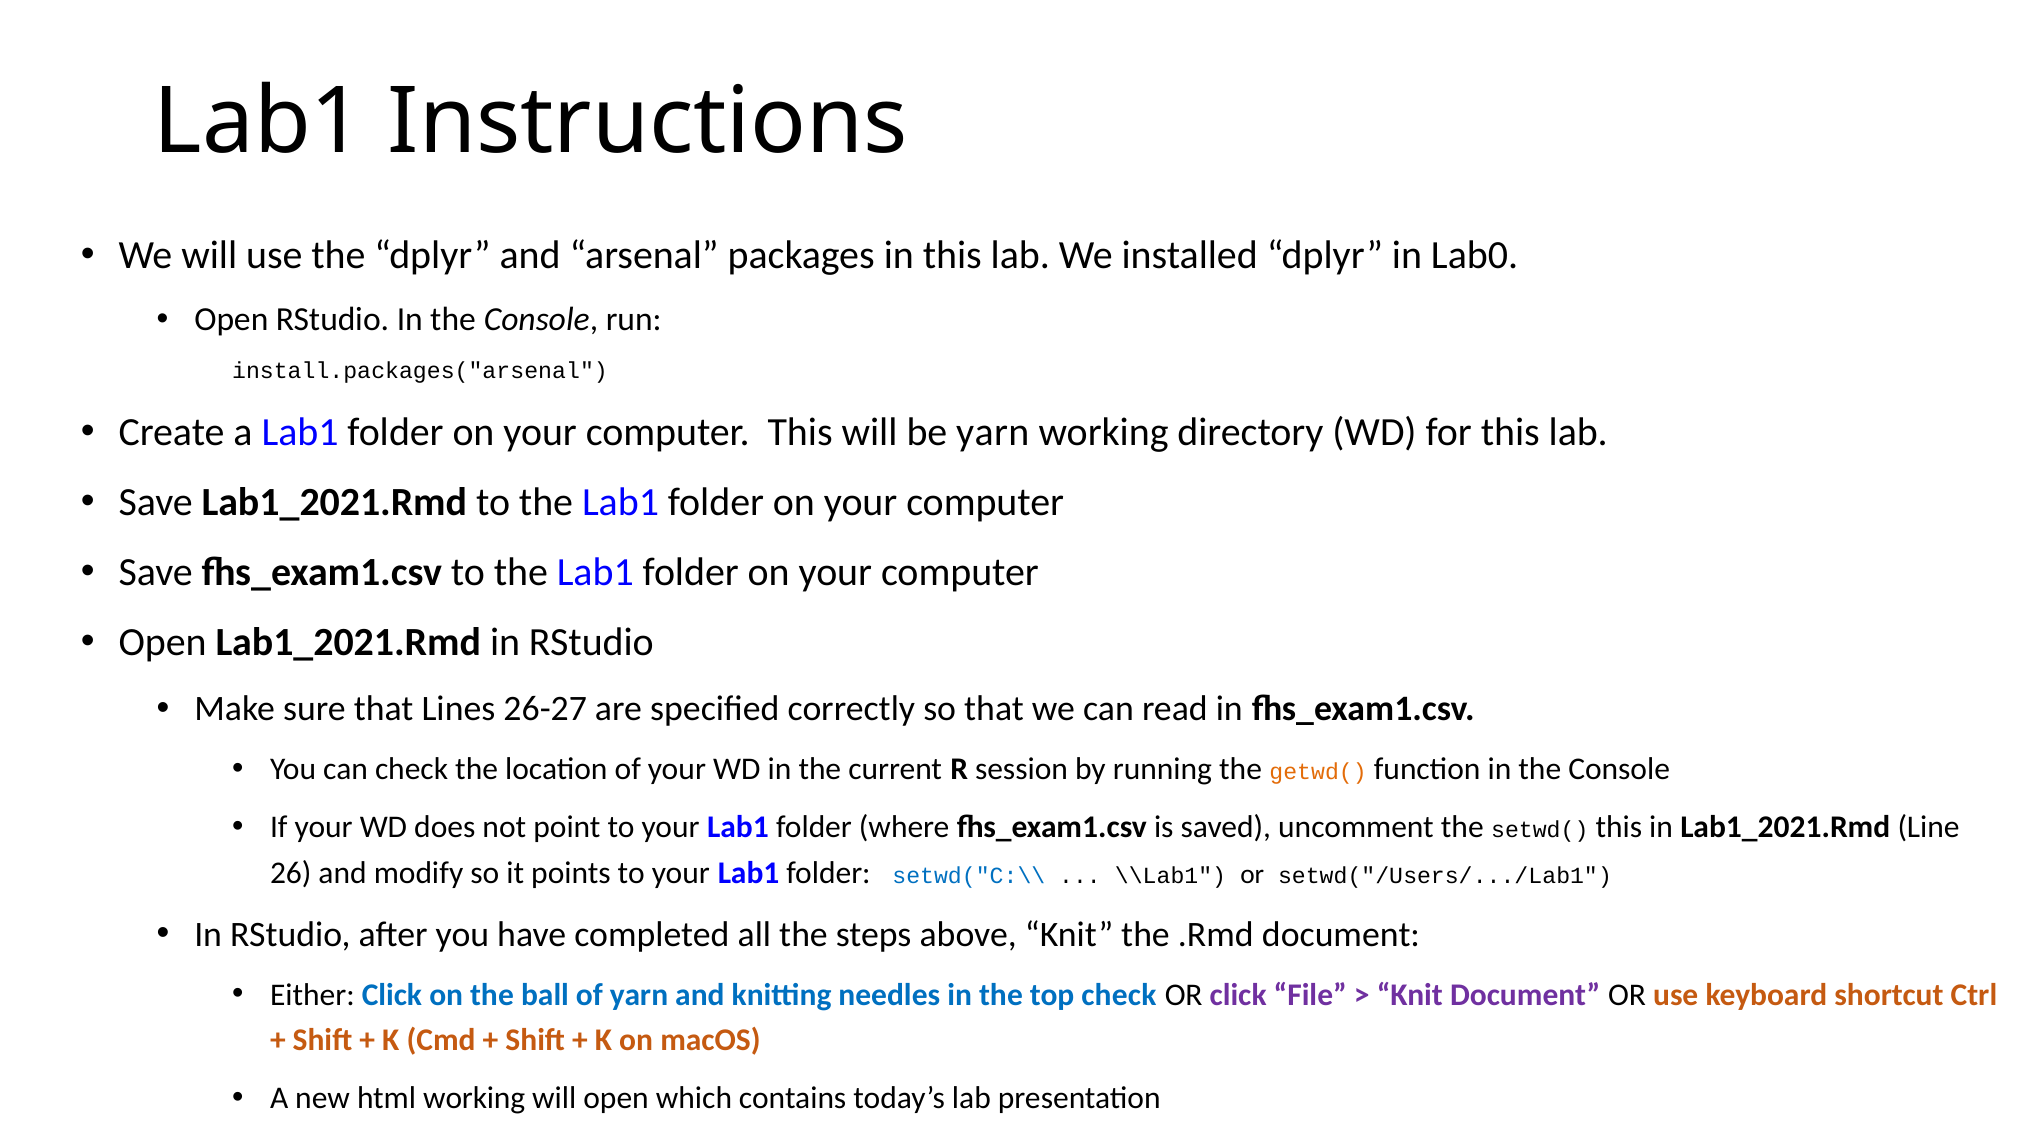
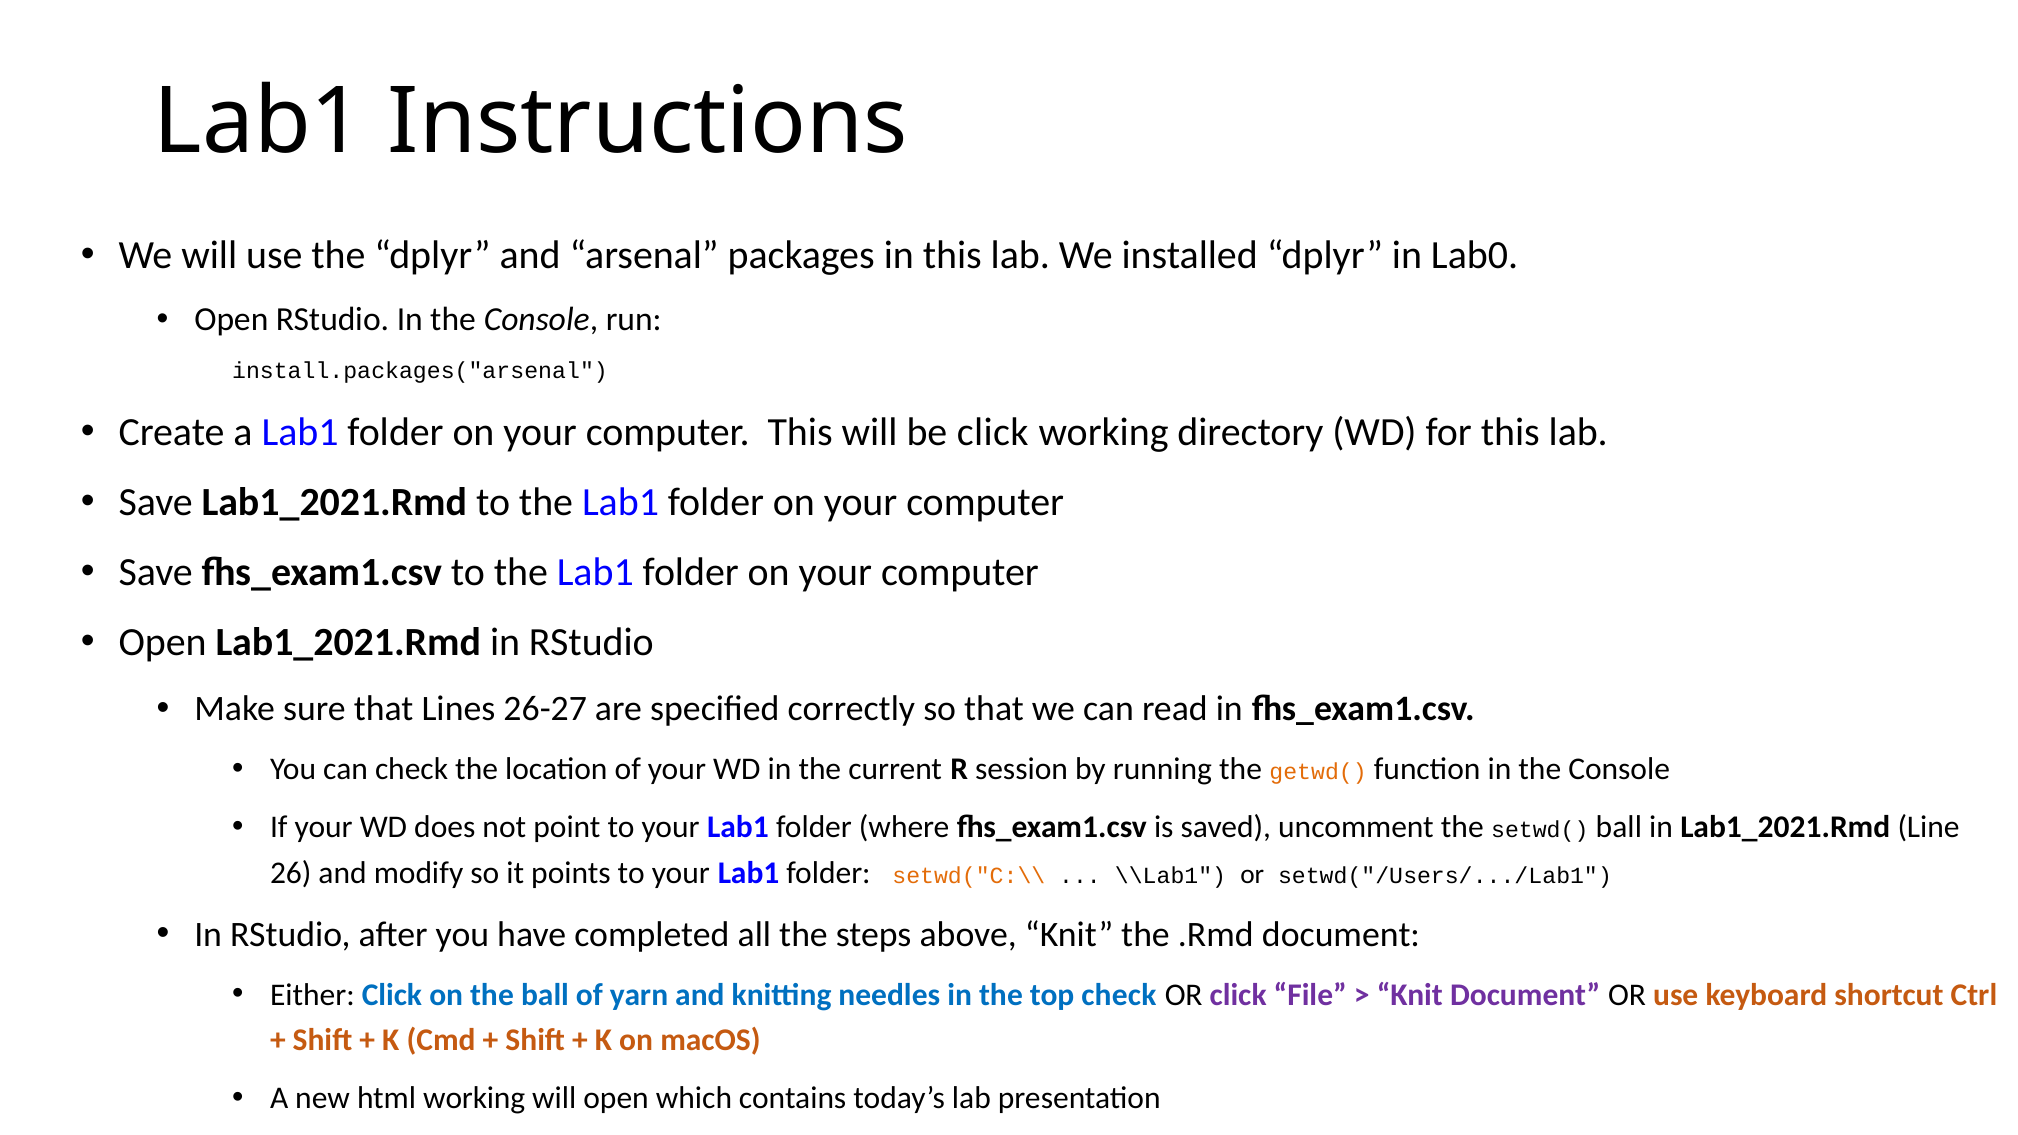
be yarn: yarn -> click
setwd( this: this -> ball
setwd("C:\\ colour: blue -> orange
